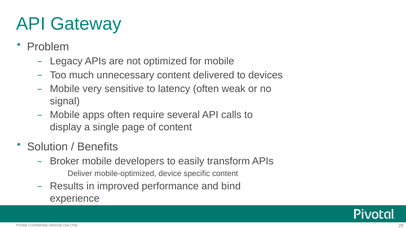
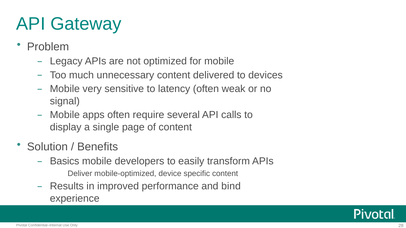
Broker: Broker -> Basics
